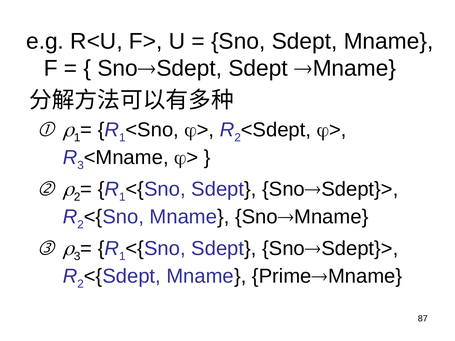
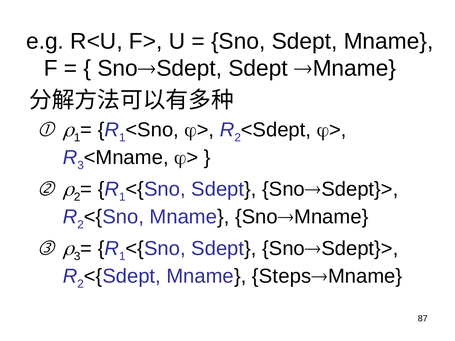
Prime: Prime -> Steps
